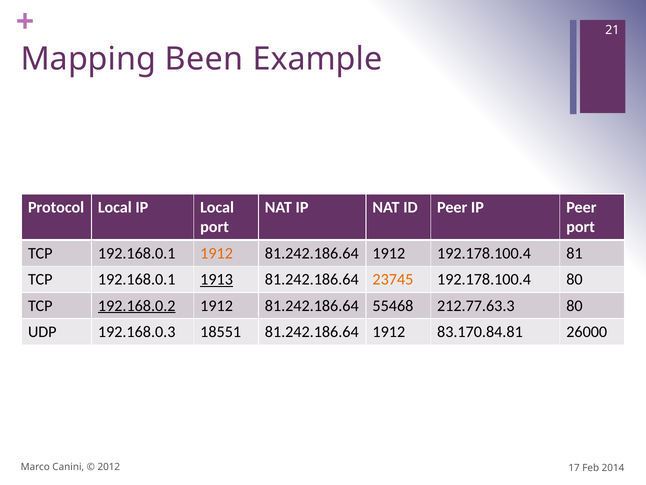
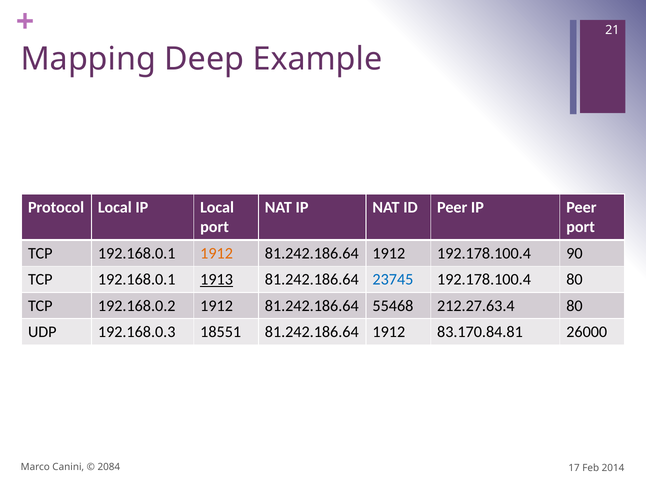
Been: Been -> Deep
81: 81 -> 90
23745 colour: orange -> blue
192.168.0.2 underline: present -> none
212.77.63.3: 212.77.63.3 -> 212.27.63.4
2012: 2012 -> 2084
